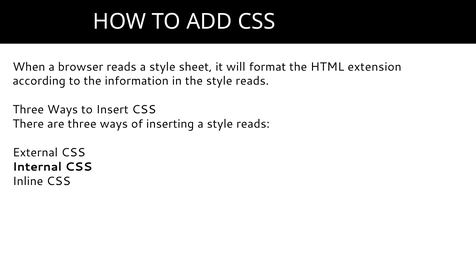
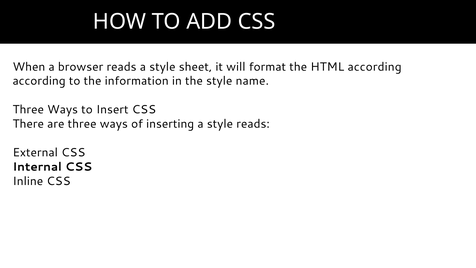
HTML extension: extension -> according
the style reads: reads -> name
